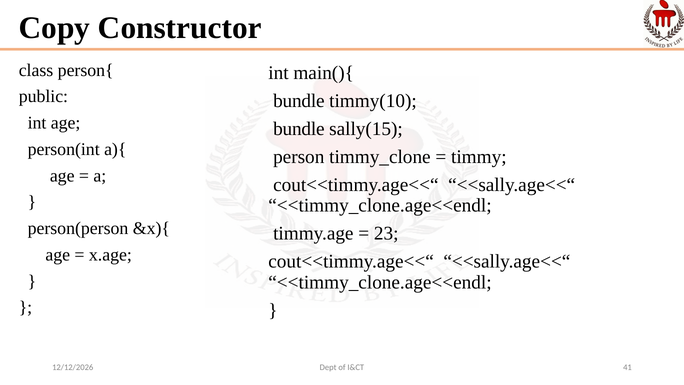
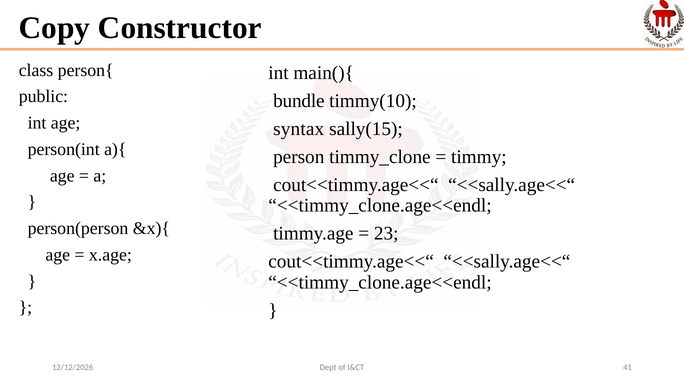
bundle at (299, 129): bundle -> syntax
